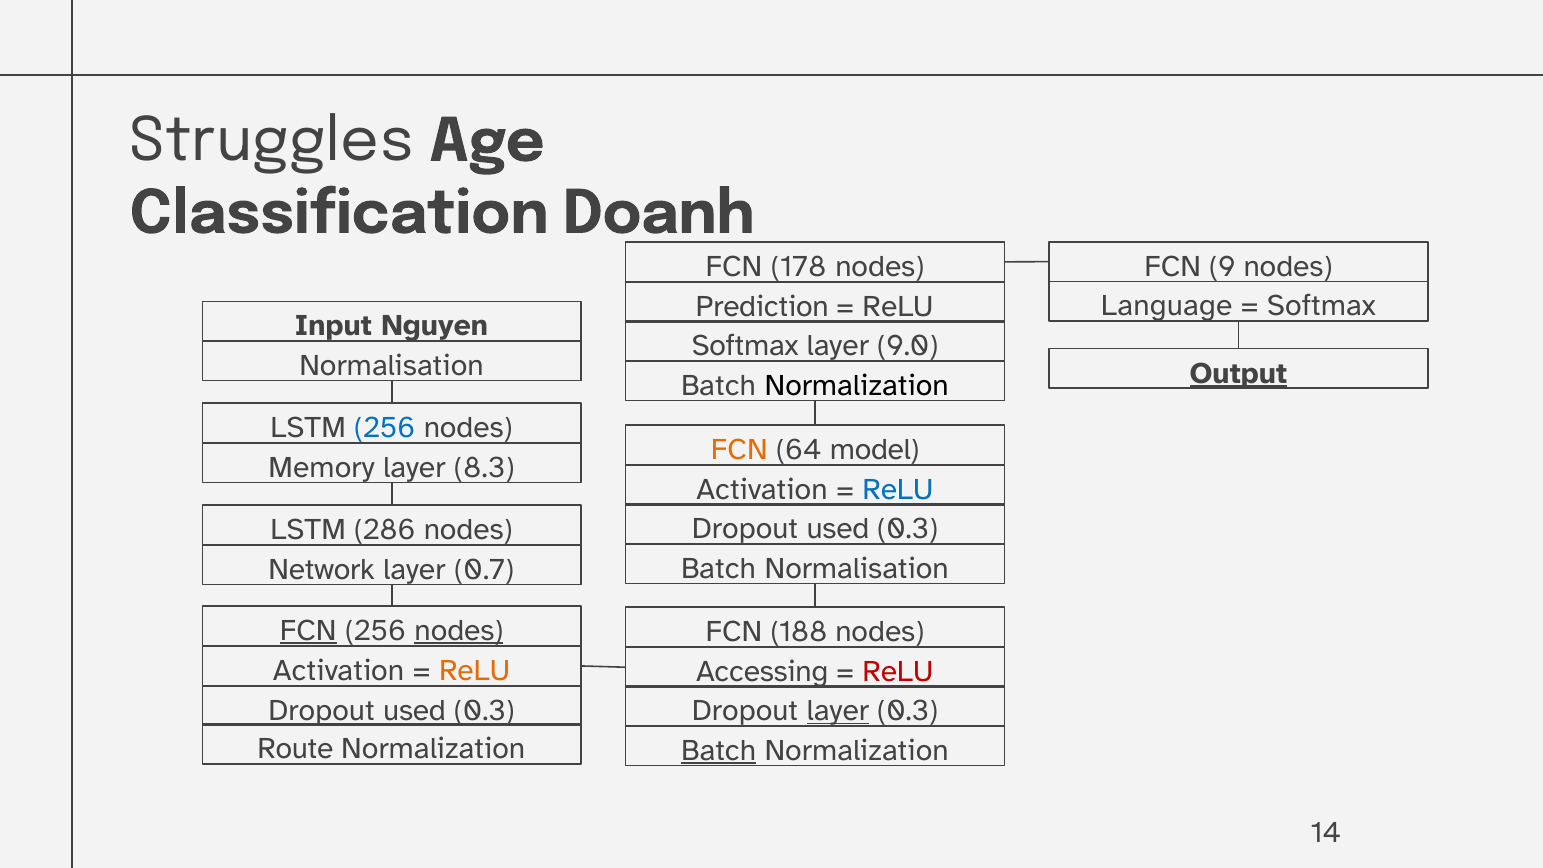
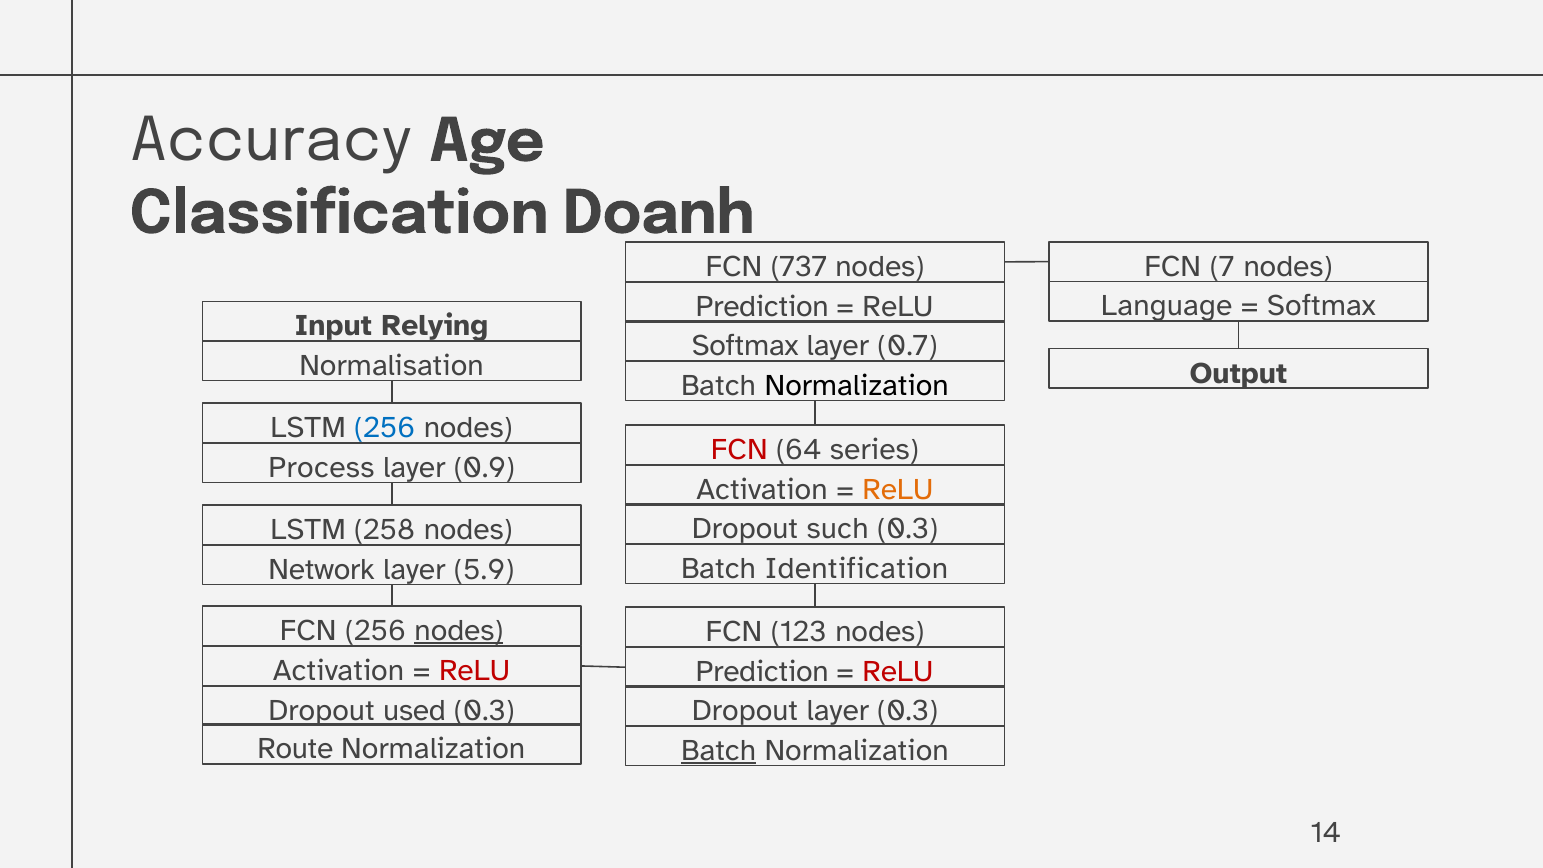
Struggles: Struggles -> Accuracy
9: 9 -> 7
178: 178 -> 737
Nguyen: Nguyen -> Relying
9.0: 9.0 -> 0.7
Output underline: present -> none
FCN at (739, 450) colour: orange -> red
model: model -> series
Memory: Memory -> Process
8.3: 8.3 -> 0.9
ReLU at (898, 490) colour: blue -> orange
used at (838, 528): used -> such
286: 286 -> 258
Batch Normalisation: Normalisation -> Identification
0.7: 0.7 -> 5.9
FCN at (308, 630) underline: present -> none
188: 188 -> 123
ReLU at (475, 671) colour: orange -> red
Accessing at (762, 672): Accessing -> Prediction
layer at (838, 711) underline: present -> none
